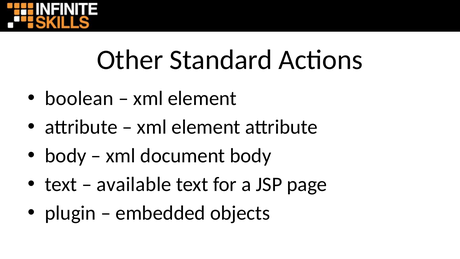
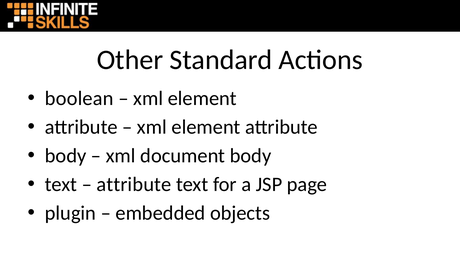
available at (134, 184): available -> attribute
